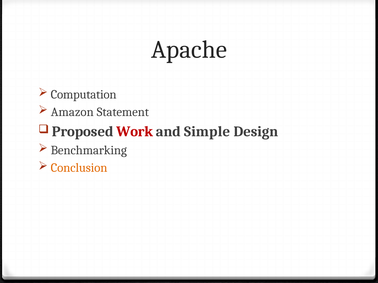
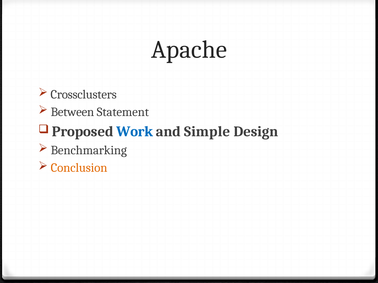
Computation: Computation -> Crossclusters
Amazon: Amazon -> Between
Work colour: red -> blue
